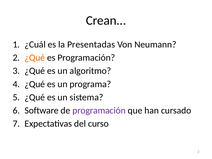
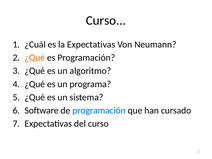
Crean at (106, 21): Crean -> Curso
la Presentadas: Presentadas -> Expectativas
programación at (99, 111) colour: purple -> blue
